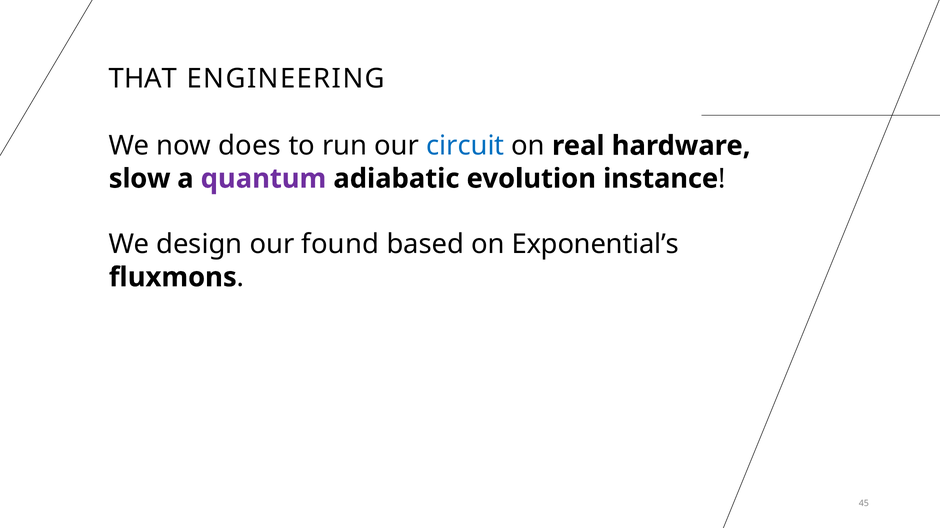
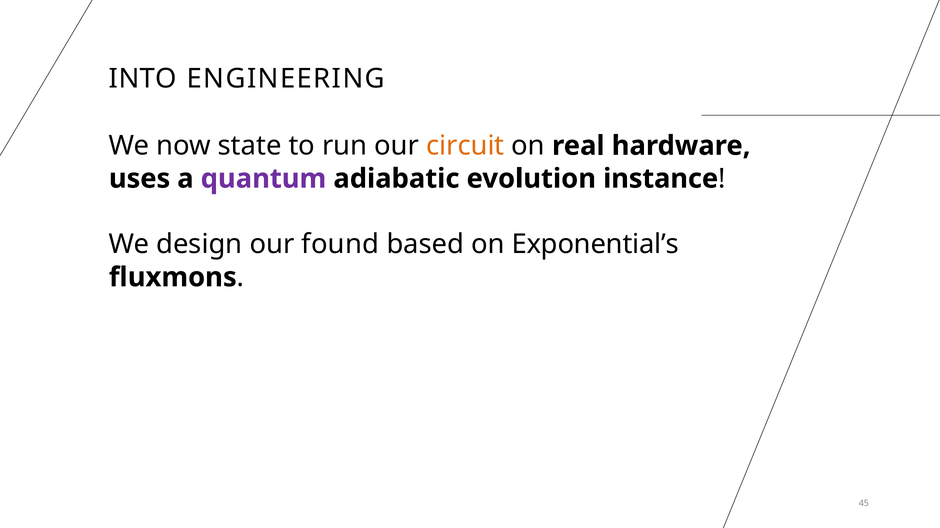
THAT: THAT -> INTO
does: does -> state
circuit colour: blue -> orange
slow: slow -> uses
